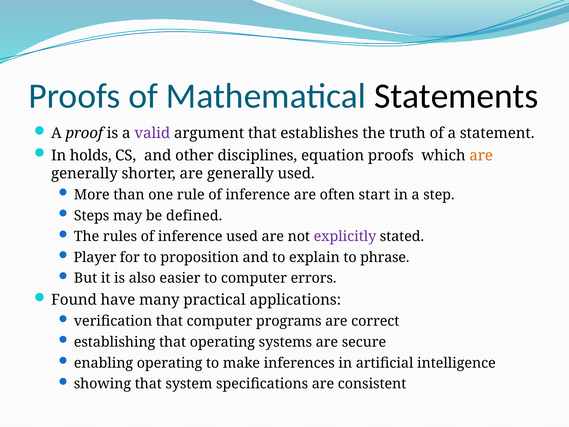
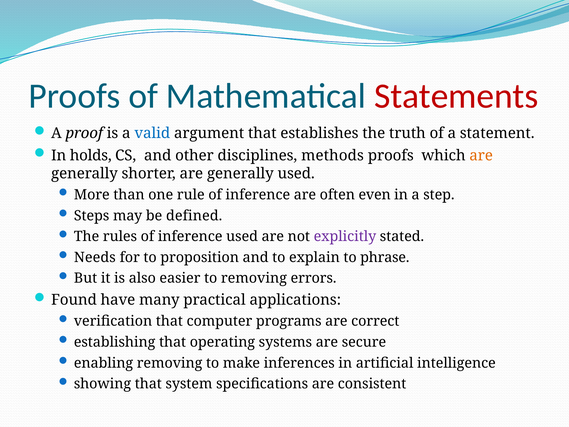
Statements colour: black -> red
valid colour: purple -> blue
equation: equation -> methods
start: start -> even
Player: Player -> Needs
to computer: computer -> removing
enabling operating: operating -> removing
